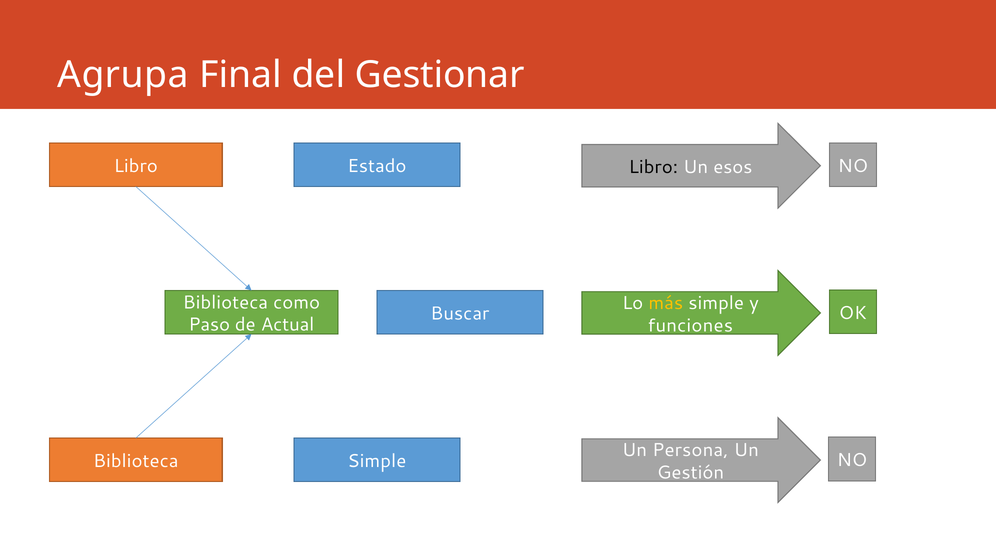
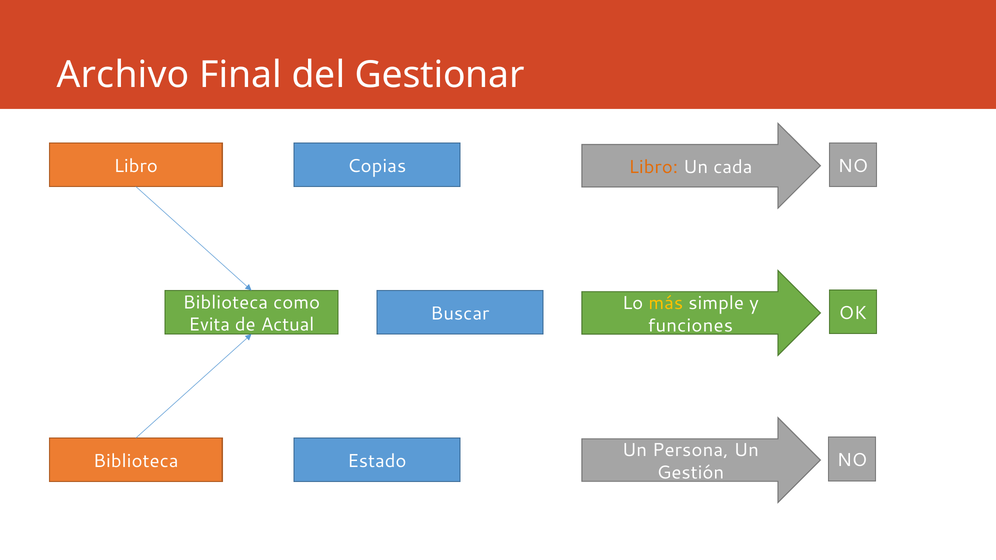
Agrupa: Agrupa -> Archivo
Estado: Estado -> Copias
Libro at (653, 167) colour: black -> orange
esos: esos -> cada
Paso: Paso -> Evita
Biblioteca Simple: Simple -> Estado
